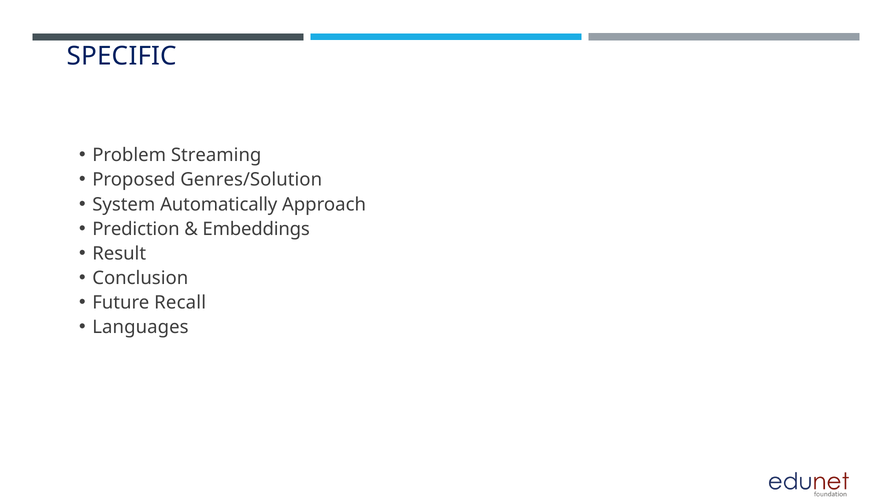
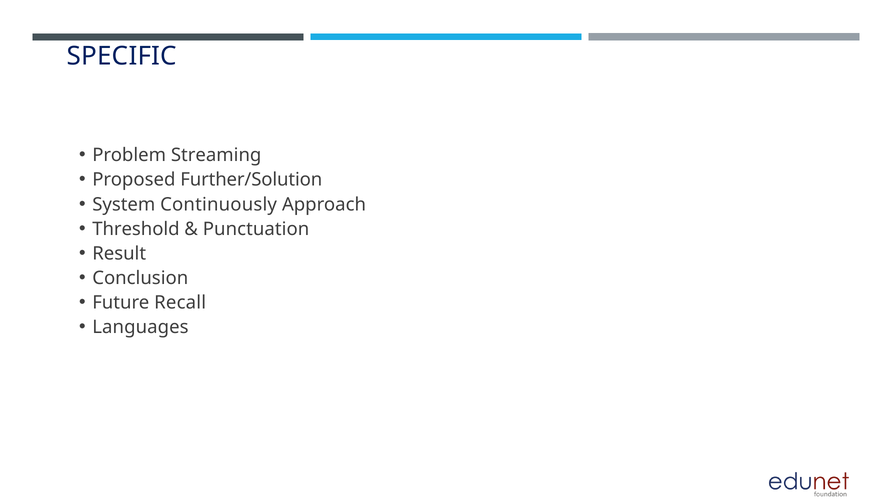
Genres/Solution: Genres/Solution -> Further/Solution
Automatically: Automatically -> Continuously
Prediction: Prediction -> Threshold
Embeddings: Embeddings -> Punctuation
